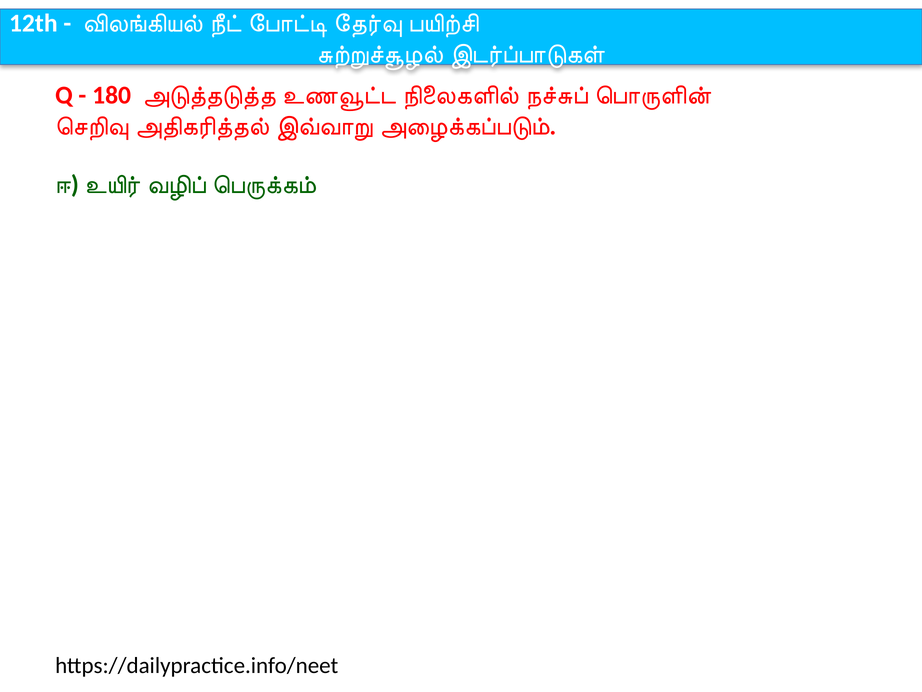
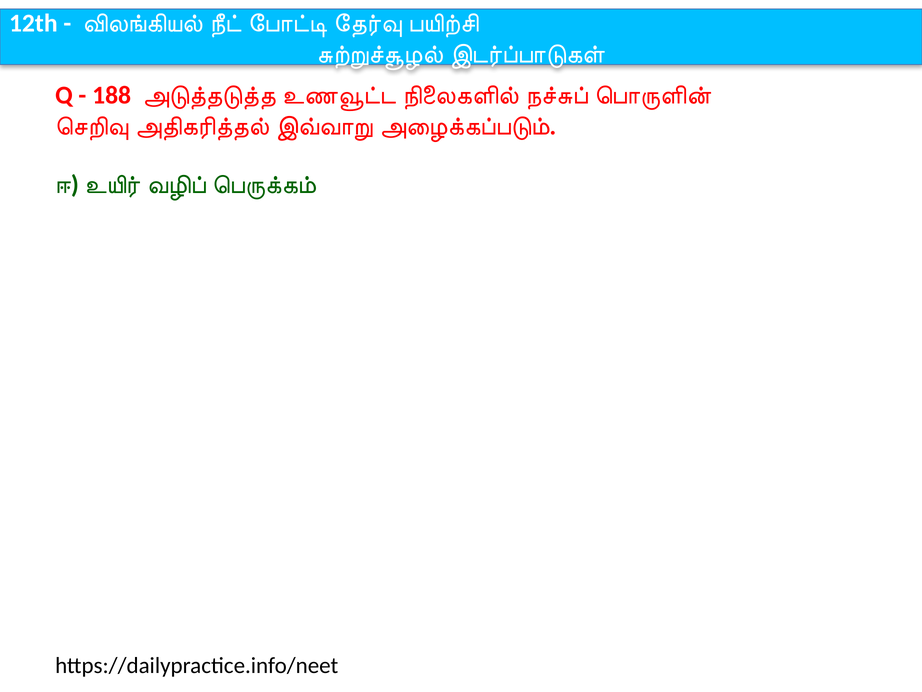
180: 180 -> 188
